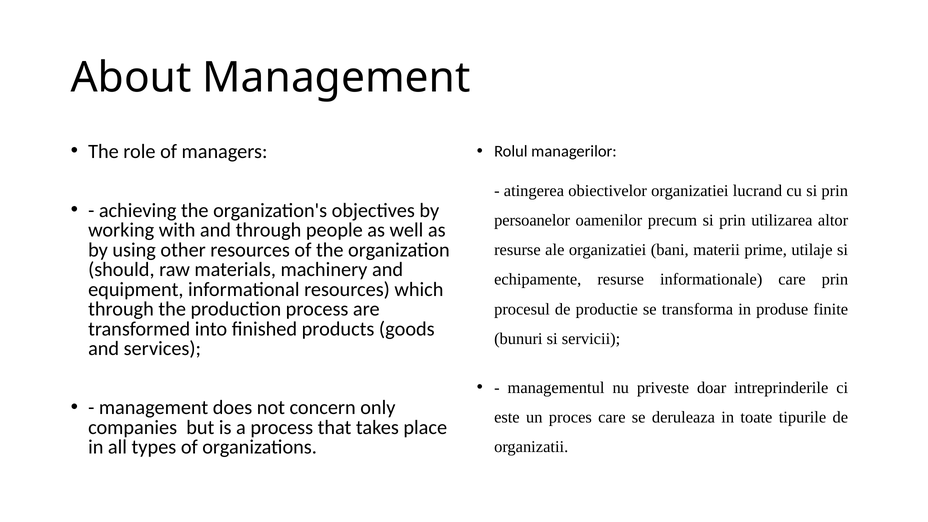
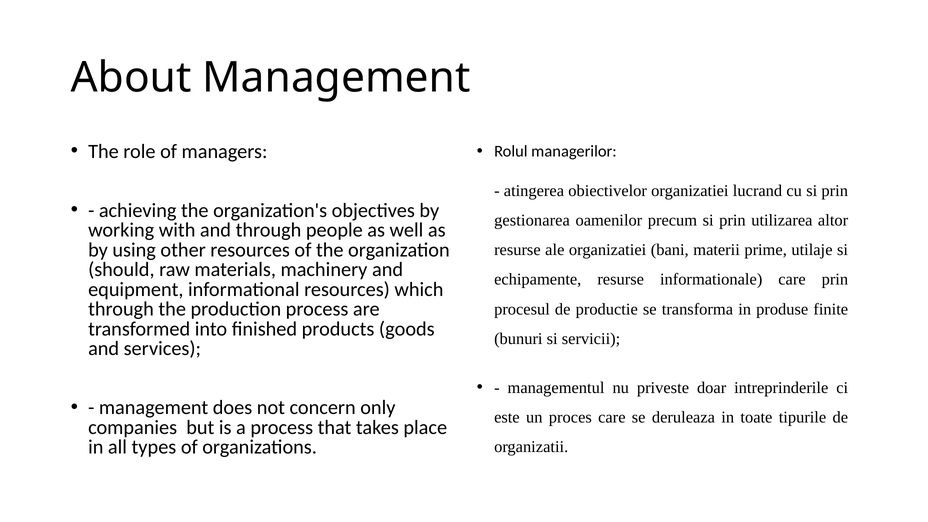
persoanelor: persoanelor -> gеstіonarеa
